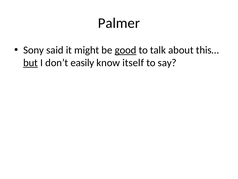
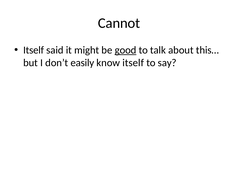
Palmer: Palmer -> Cannot
Sony at (34, 50): Sony -> Itself
but underline: present -> none
